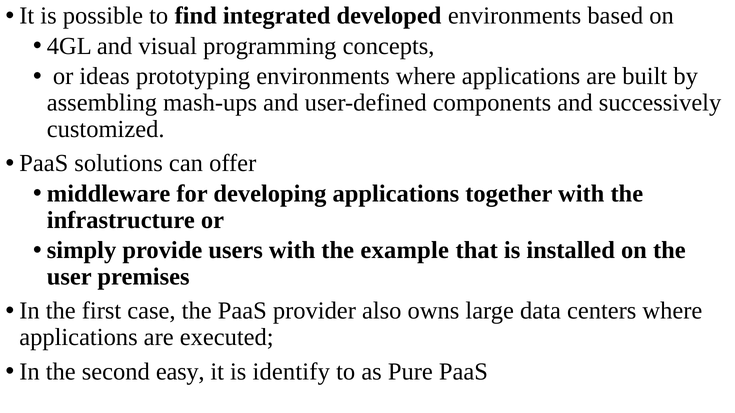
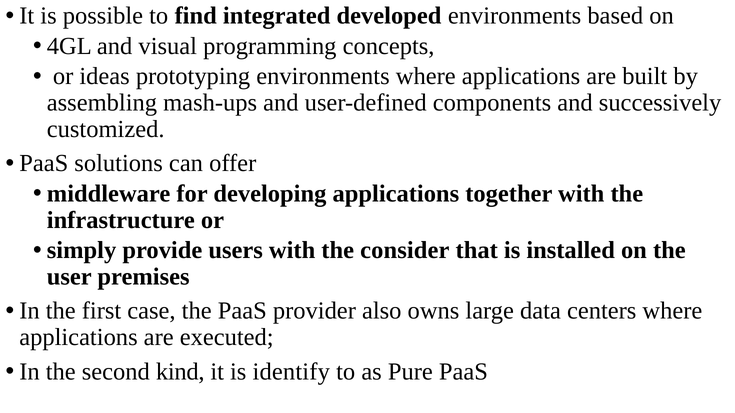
example: example -> consider
easy: easy -> kind
